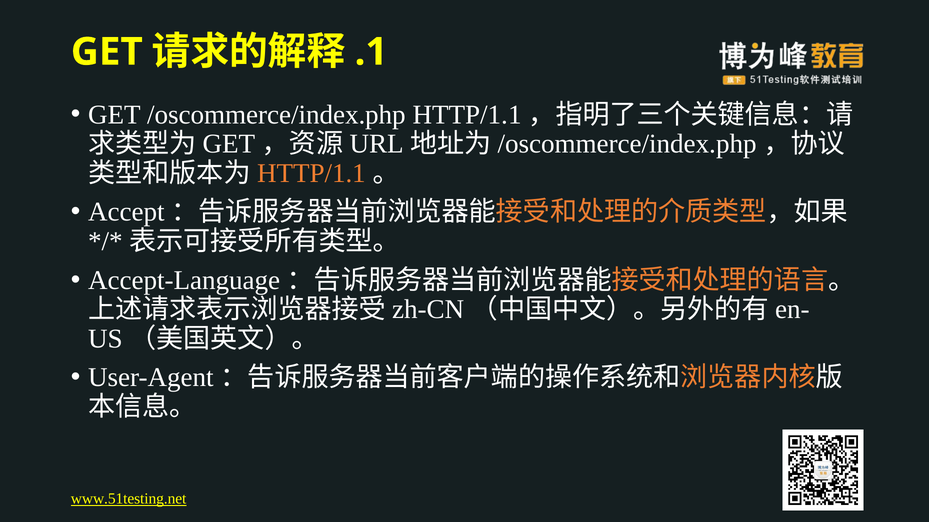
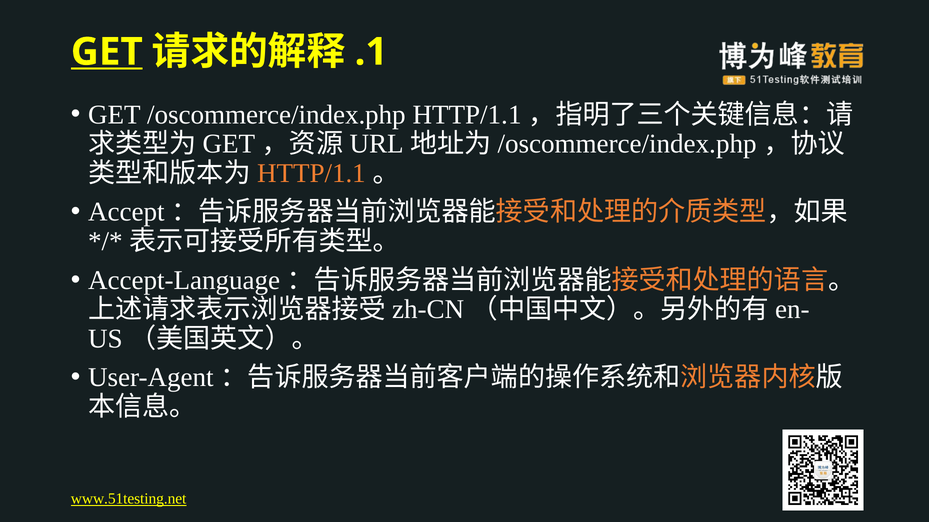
GET at (107, 52) underline: none -> present
